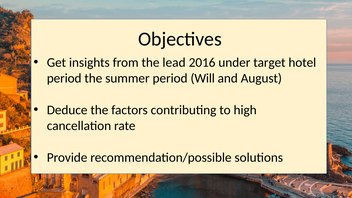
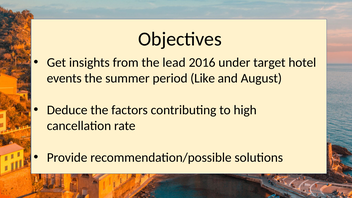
period at (64, 78): period -> events
Will: Will -> Like
